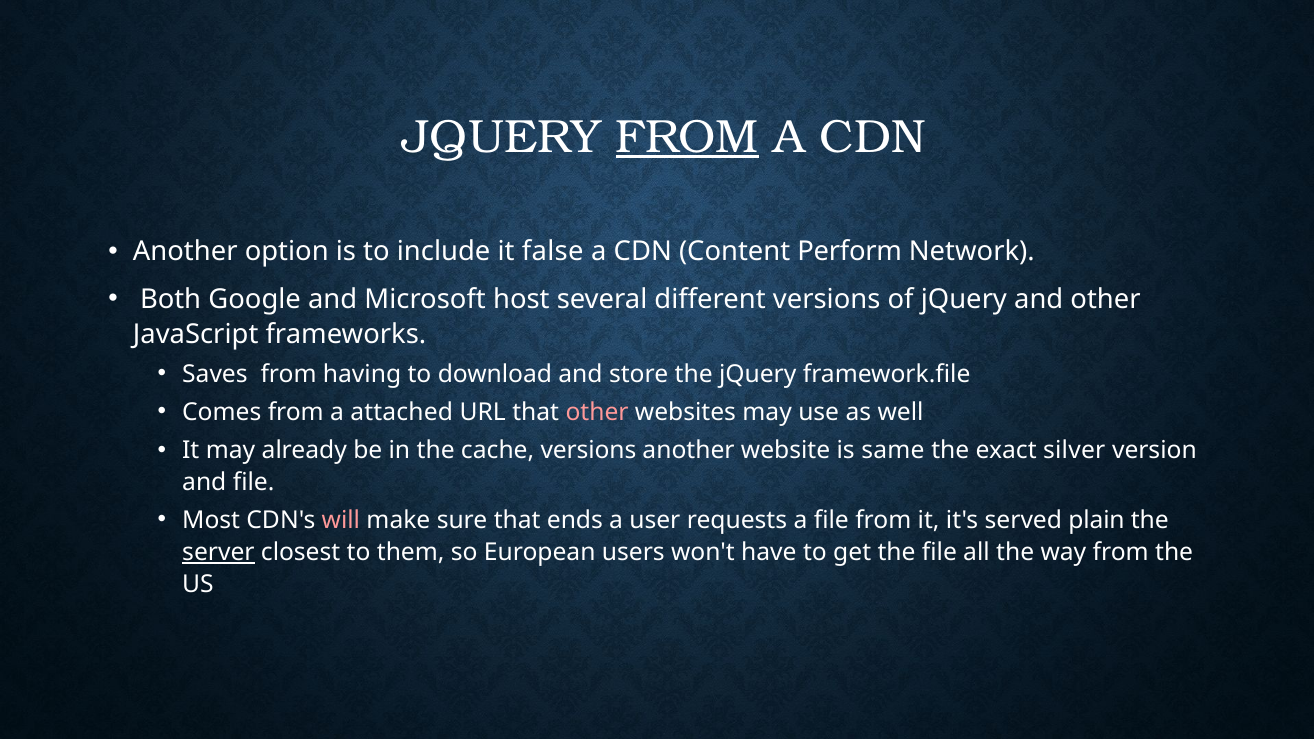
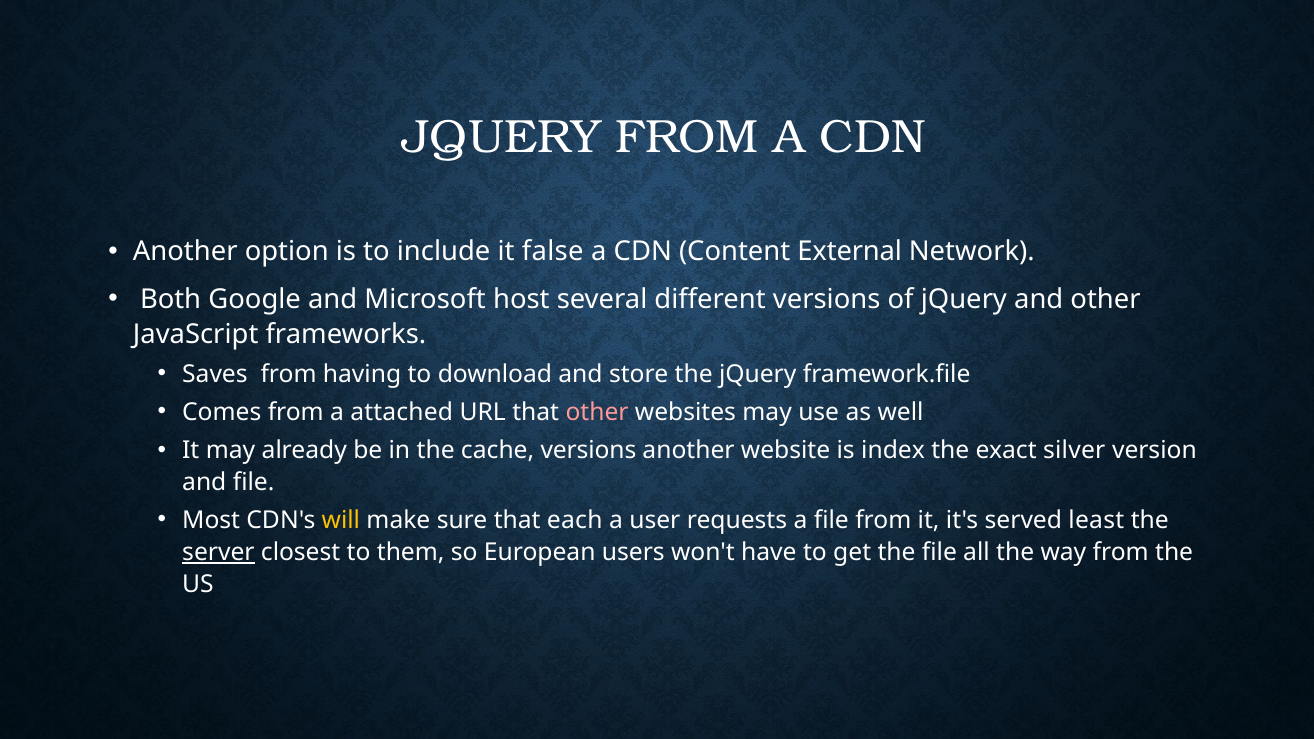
FROM at (687, 137) underline: present -> none
Perform: Perform -> External
same: same -> index
will colour: pink -> yellow
ends: ends -> each
plain: plain -> least
